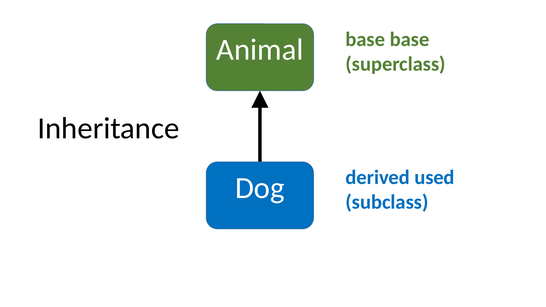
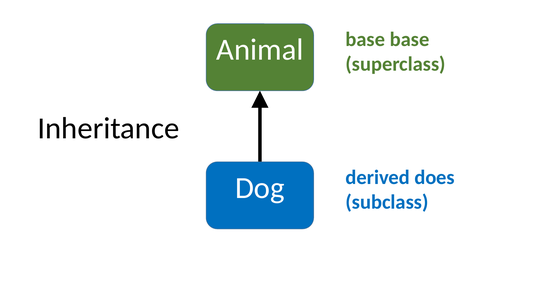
used: used -> does
